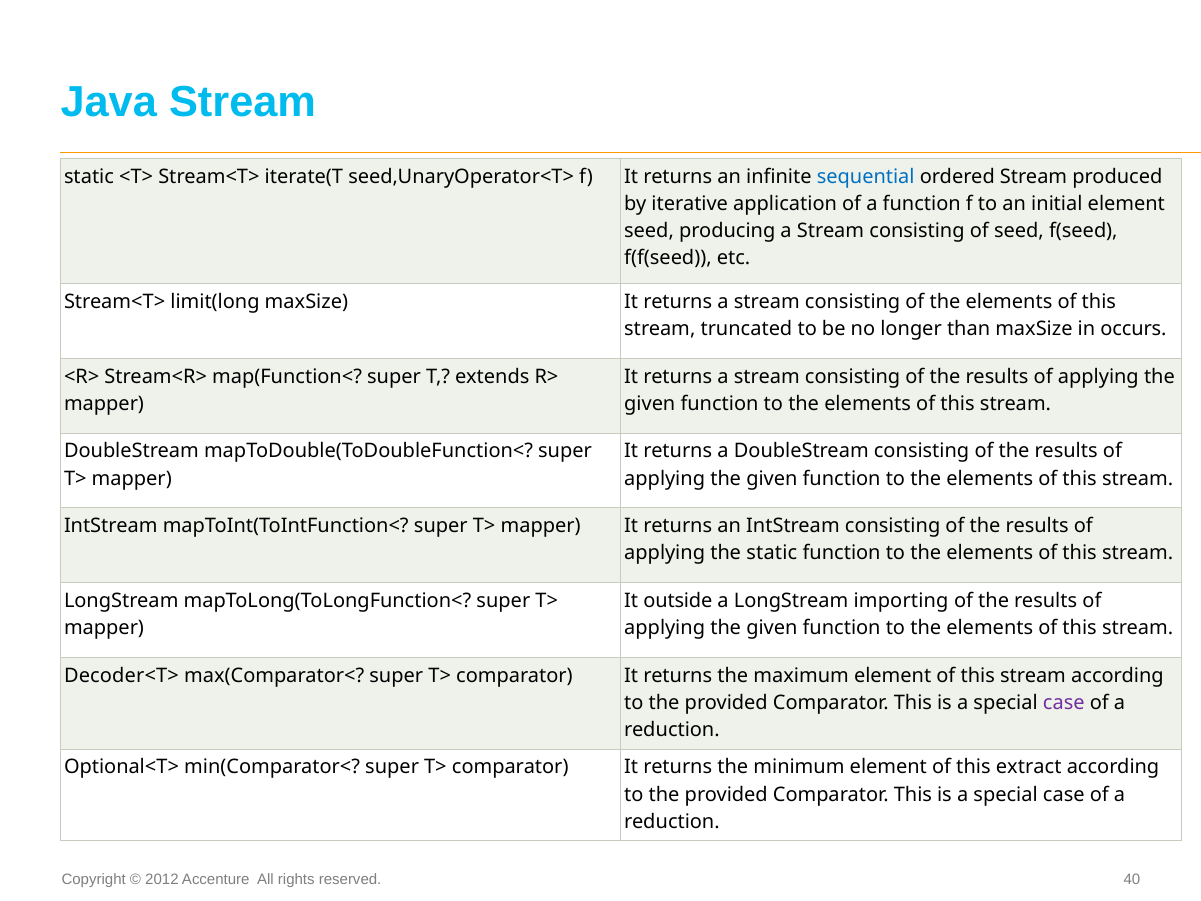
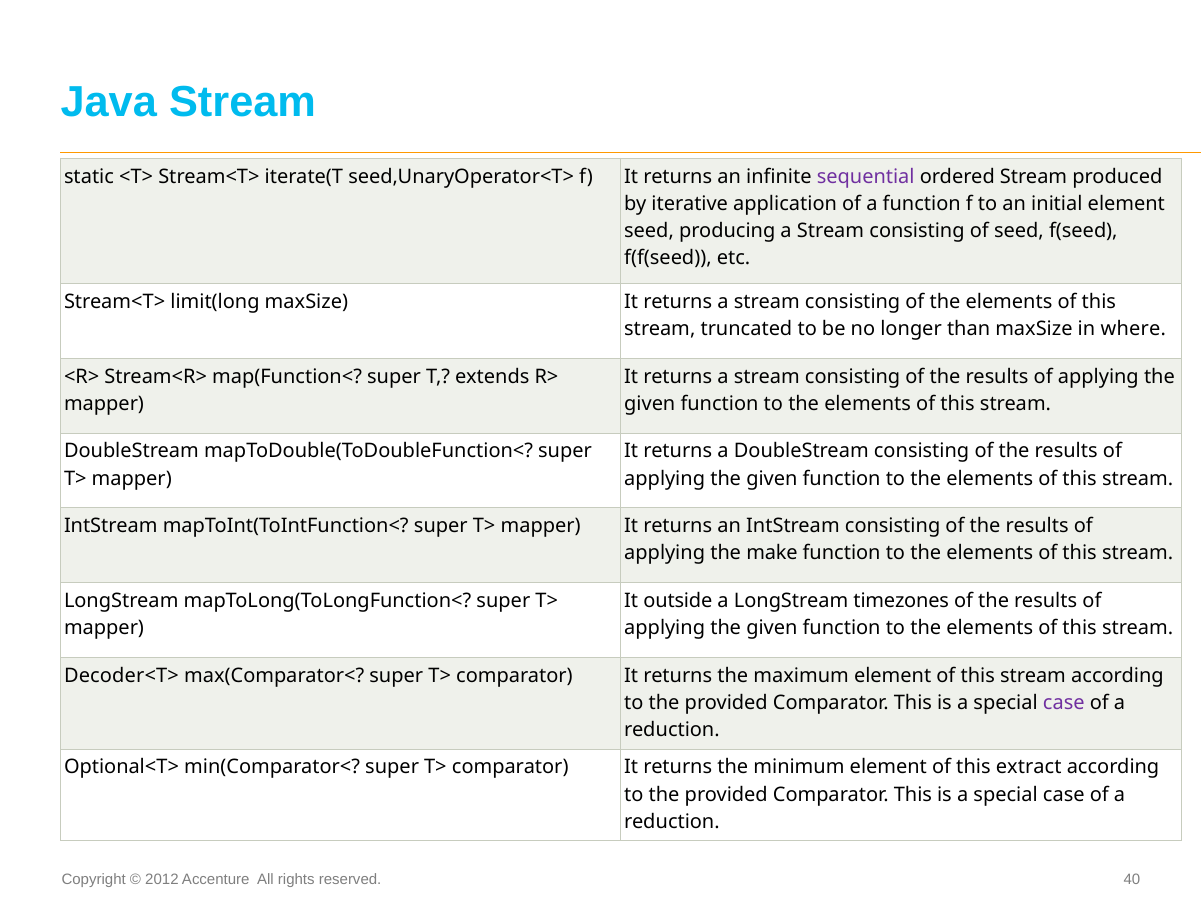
sequential colour: blue -> purple
occurs: occurs -> where
the static: static -> make
importing: importing -> timezones
